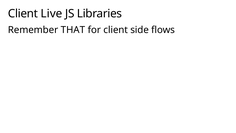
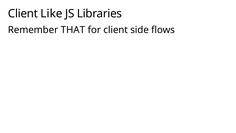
Live: Live -> Like
